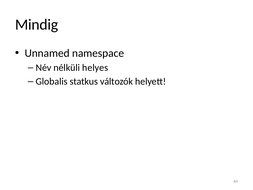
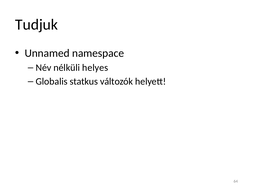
Mindig: Mindig -> Tudjuk
